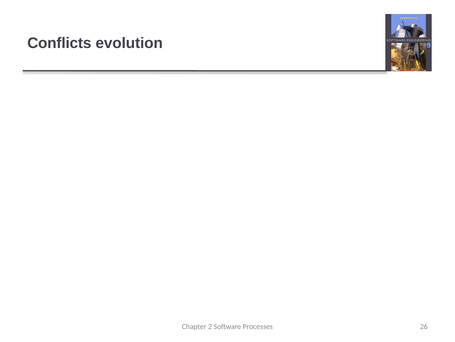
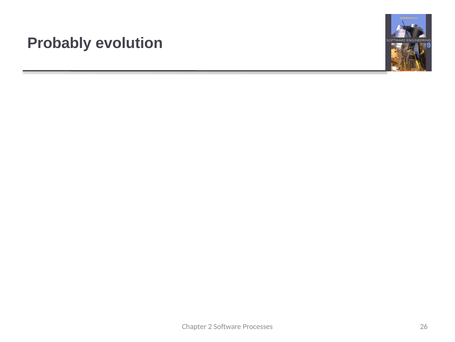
Conflicts: Conflicts -> Probably
